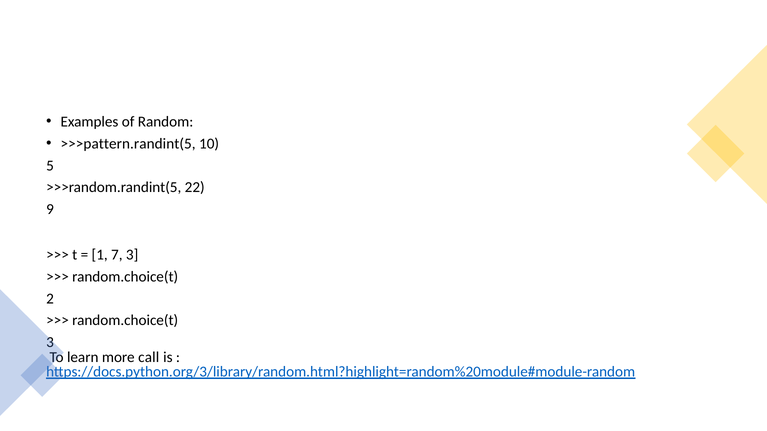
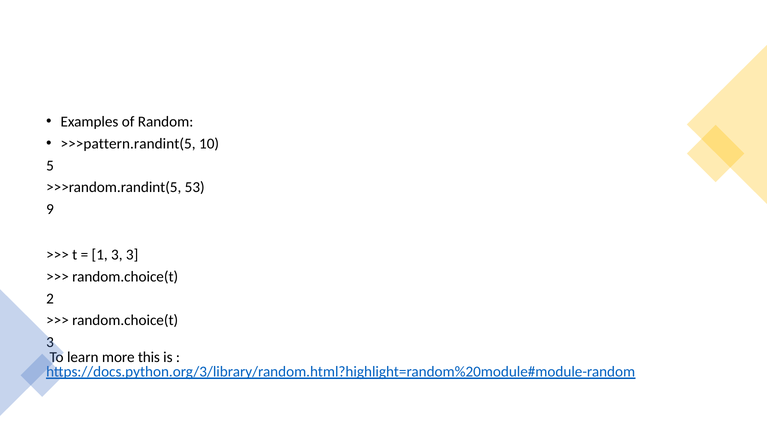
22: 22 -> 53
1 7: 7 -> 3
call: call -> this
